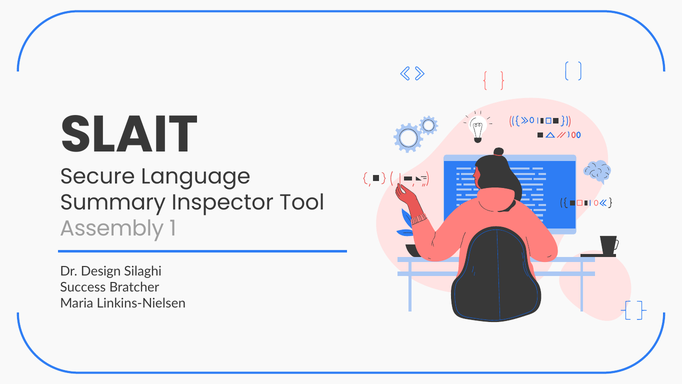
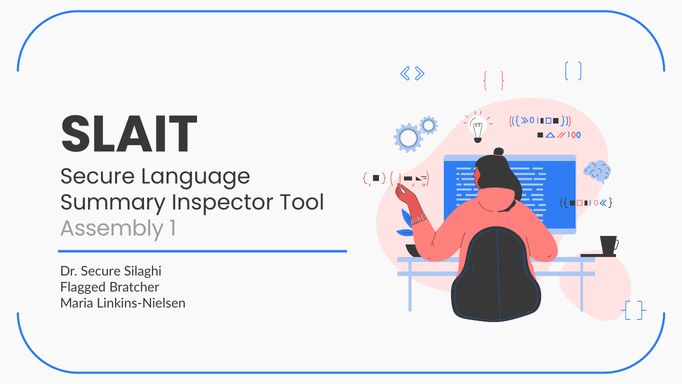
Dr Design: Design -> Secure
Success: Success -> Flagged
